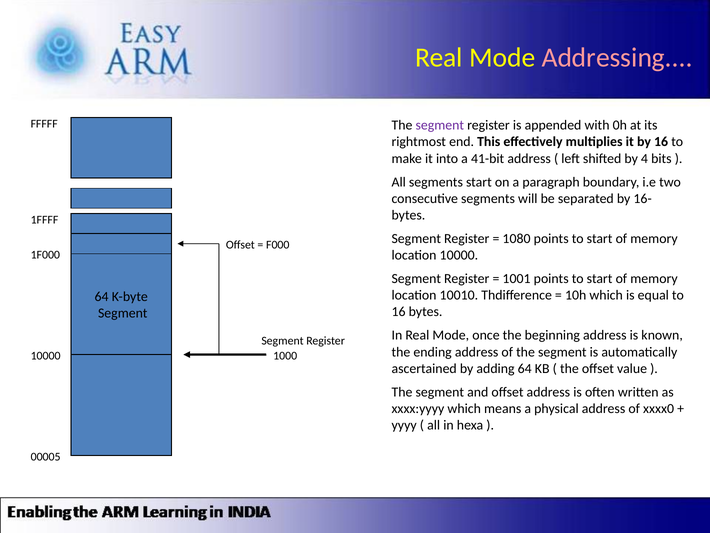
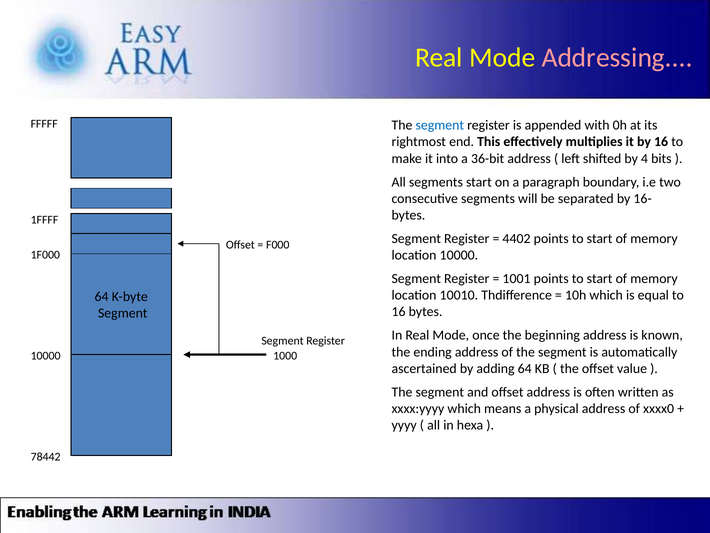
segment at (440, 125) colour: purple -> blue
41-bit: 41-bit -> 36-bit
1080: 1080 -> 4402
00005: 00005 -> 78442
